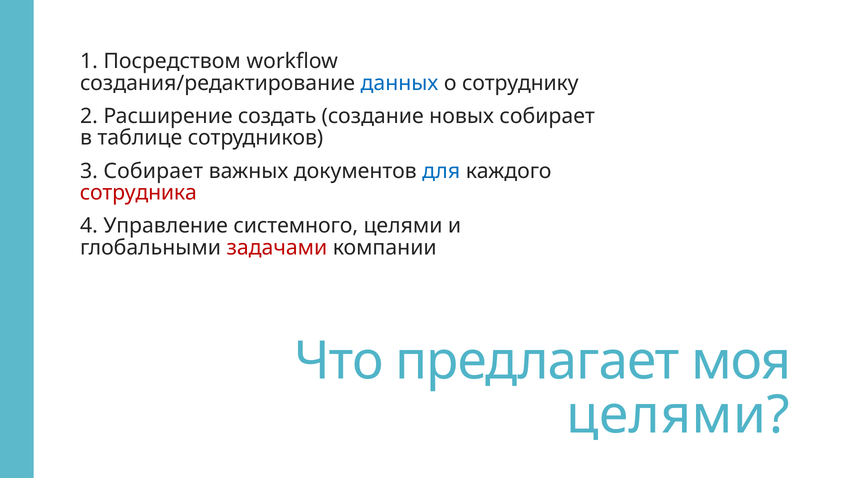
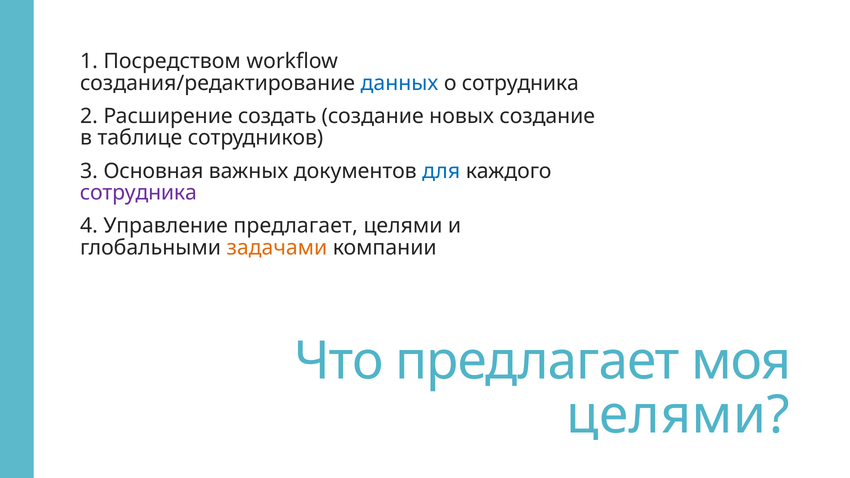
о сотруднику: сотруднику -> сотрудника
новых собирает: собирает -> создание
3 Собирает: Собирает -> Основная
сотрудника at (138, 193) colour: red -> purple
Управление системного: системного -> предлагает
задачами colour: red -> orange
